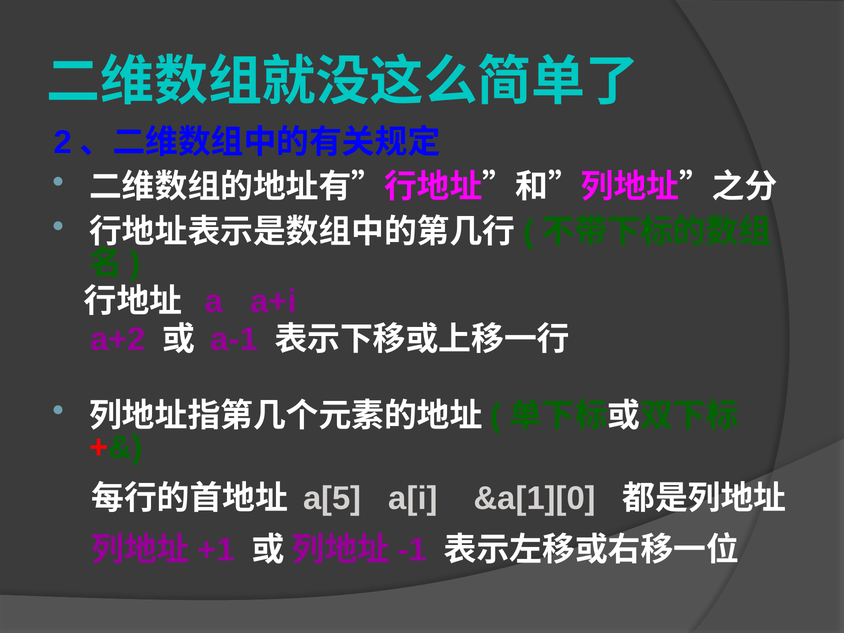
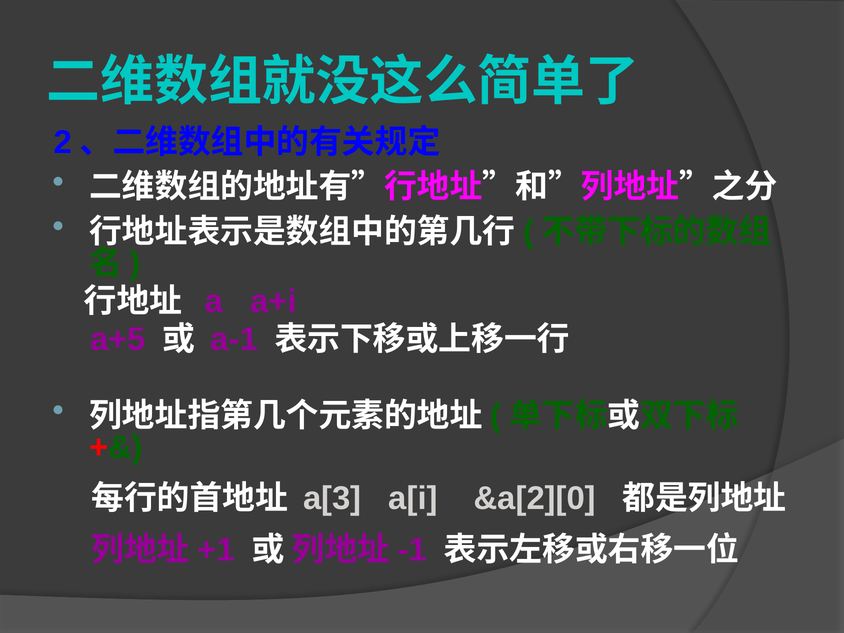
a+2: a+2 -> a+5
a[5: a[5 -> a[3
&a[1][0: &a[1][0 -> &a[2][0
